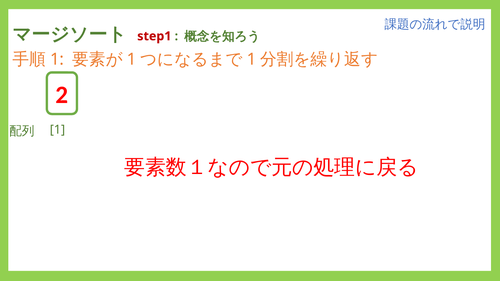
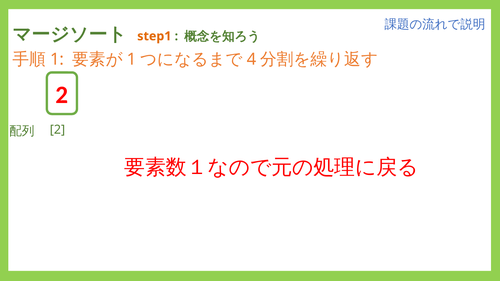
step1 colour: red -> orange
1 at (251, 59): 1 -> 4
1 at (57, 130): 1 -> 2
